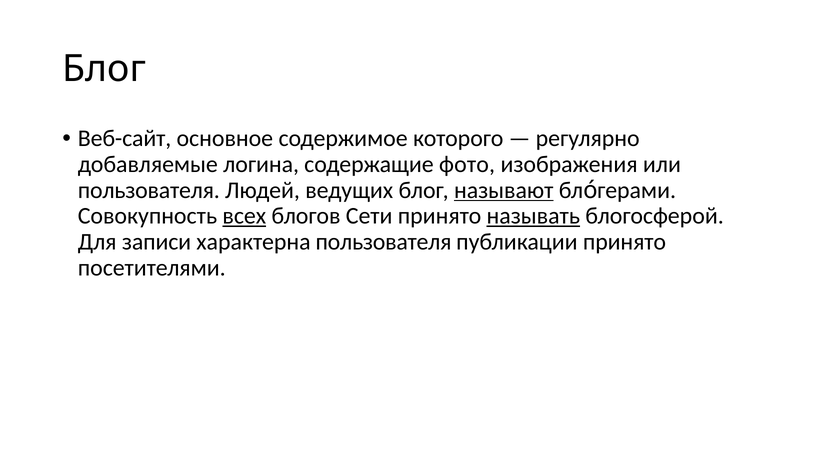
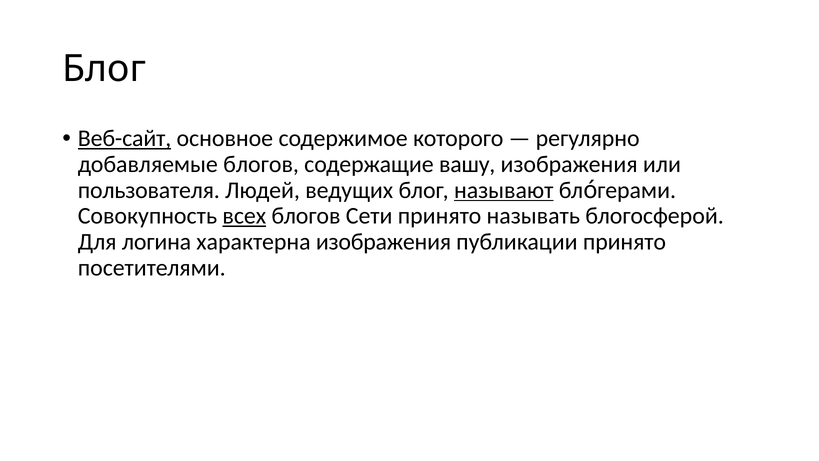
Веб-сайт underline: none -> present
добавляемые логина: логина -> блогов
фото: фото -> вашу
называть underline: present -> none
записи: записи -> логина
характерна пользователя: пользователя -> изображения
